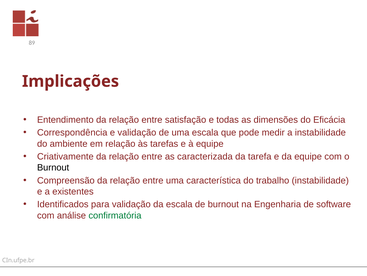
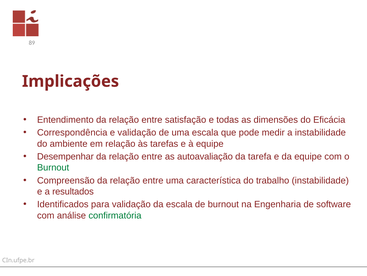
Criativamente: Criativamente -> Desempenhar
caracterizada: caracterizada -> autoavaliação
Burnout at (53, 167) colour: black -> green
existentes: existentes -> resultados
